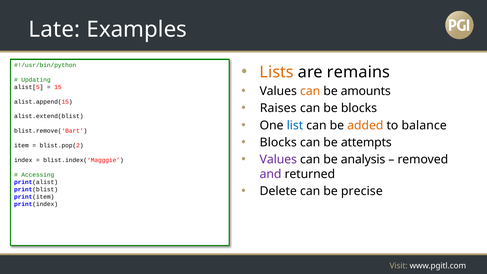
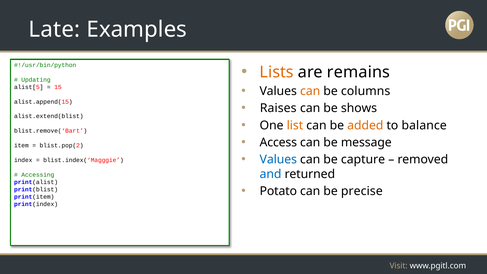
amounts: amounts -> columns
be blocks: blocks -> shows
list colour: blue -> orange
Blocks at (278, 142): Blocks -> Access
attempts: attempts -> message
Values at (278, 159) colour: purple -> blue
analysis: analysis -> capture
and colour: purple -> blue
Delete: Delete -> Potato
